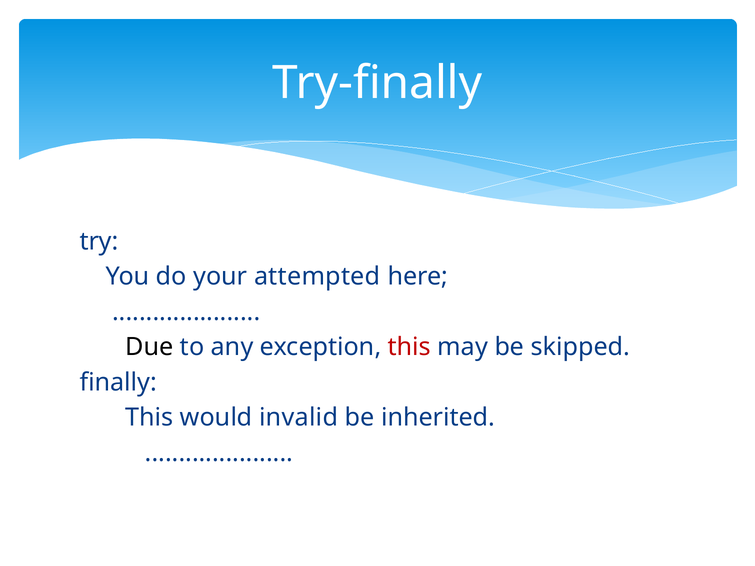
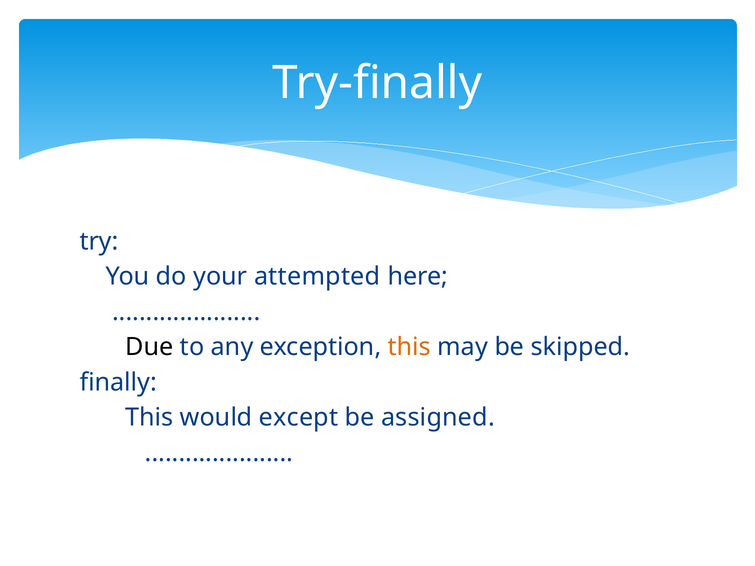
this at (409, 347) colour: red -> orange
invalid: invalid -> except
inherited: inherited -> assigned
